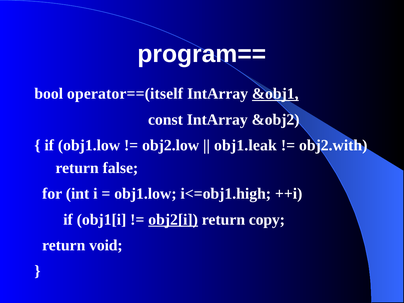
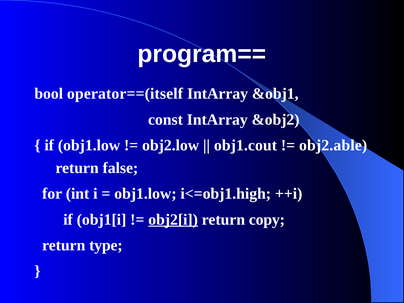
&obj1 underline: present -> none
obj1.leak: obj1.leak -> obj1.cout
obj2.with: obj2.with -> obj2.able
void: void -> type
